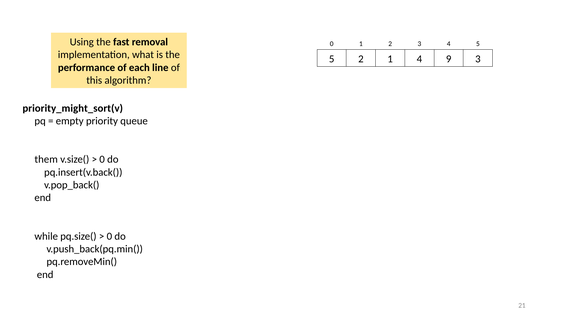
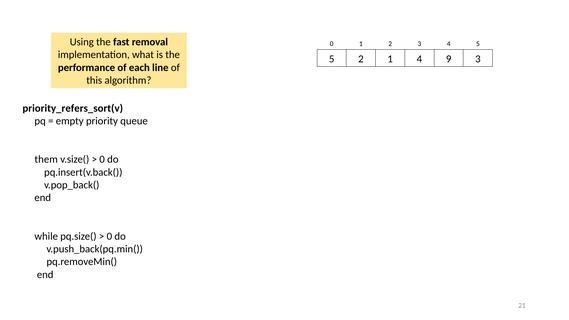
priority_might_sort(v: priority_might_sort(v -> priority_refers_sort(v
